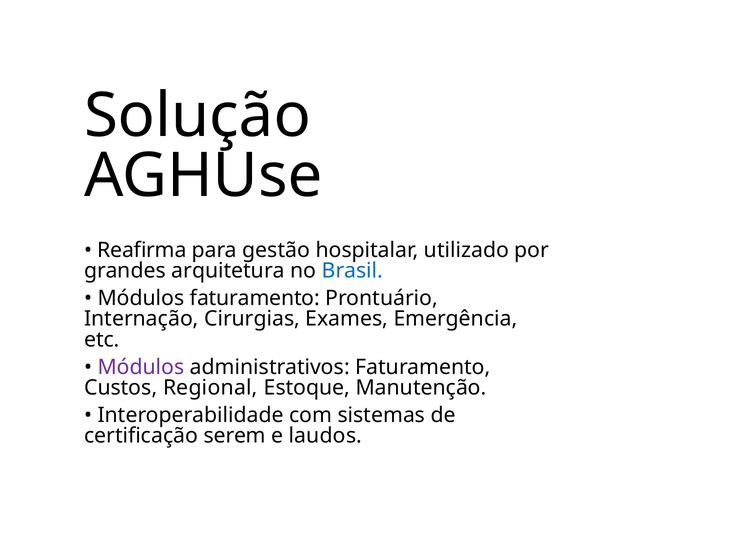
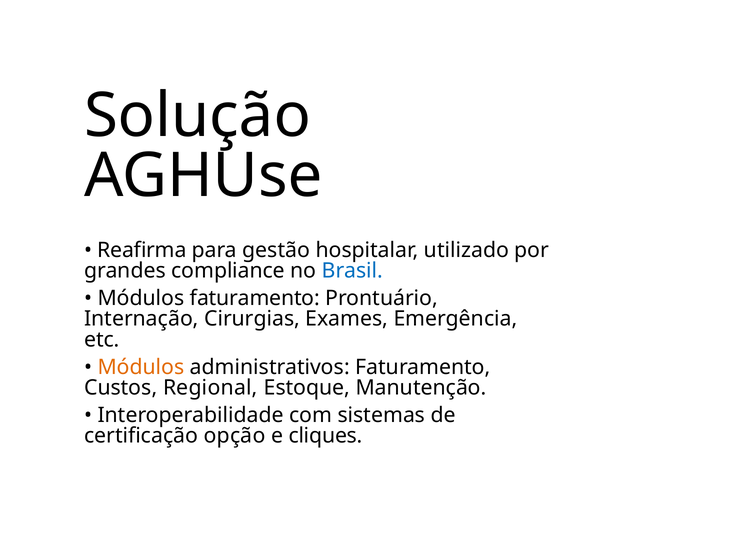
arquitetura: arquitetura -> compliance
Módulos at (141, 367) colour: purple -> orange
serem: serem -> opção
laudos: laudos -> cliques
